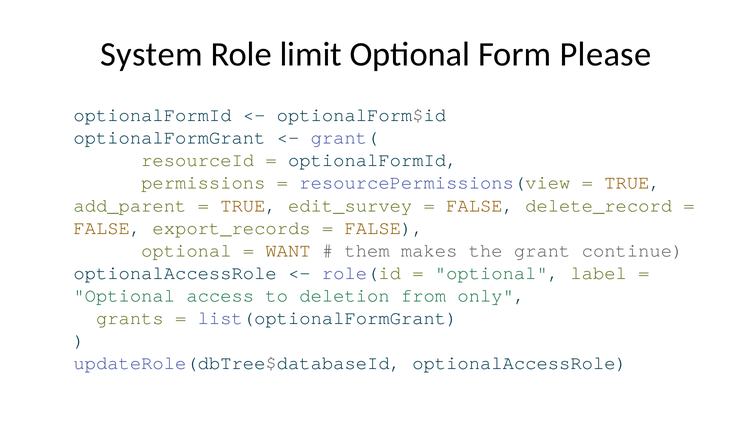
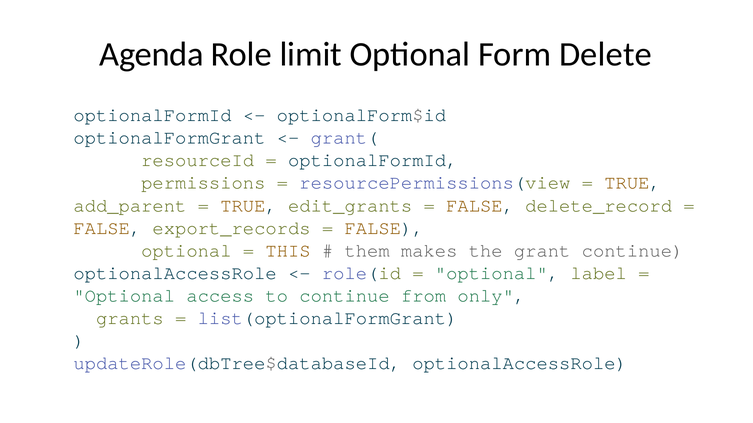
System: System -> Agenda
Please: Please -> Delete
edit_survey: edit_survey -> edit_grants
WANT: WANT -> THIS
to deletion: deletion -> continue
